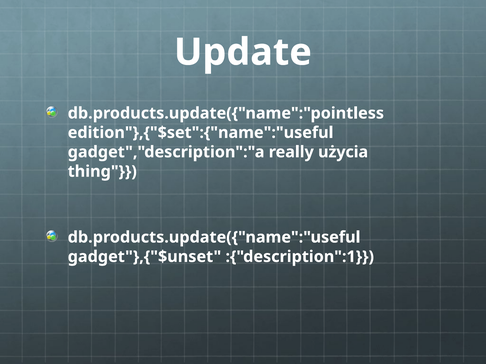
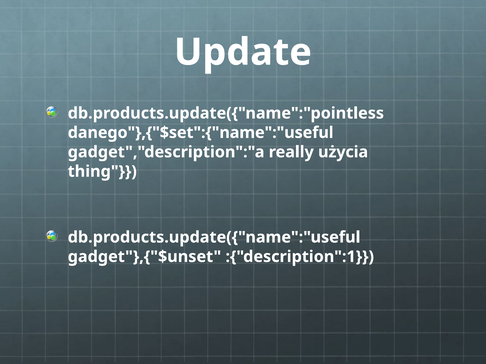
edition"},{"$set":{"name":"useful: edition"},{"$set":{"name":"useful -> danego"},{"$set":{"name":"useful
